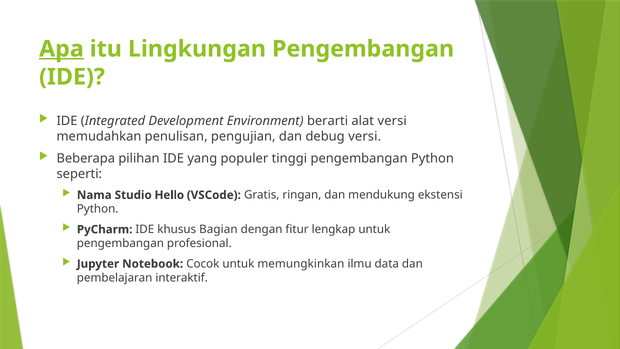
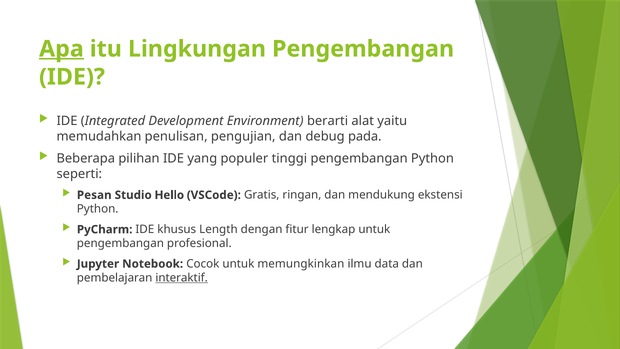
alat versi: versi -> yaitu
debug versi: versi -> pada
Nama: Nama -> Pesan
Bagian: Bagian -> Length
interaktif underline: none -> present
